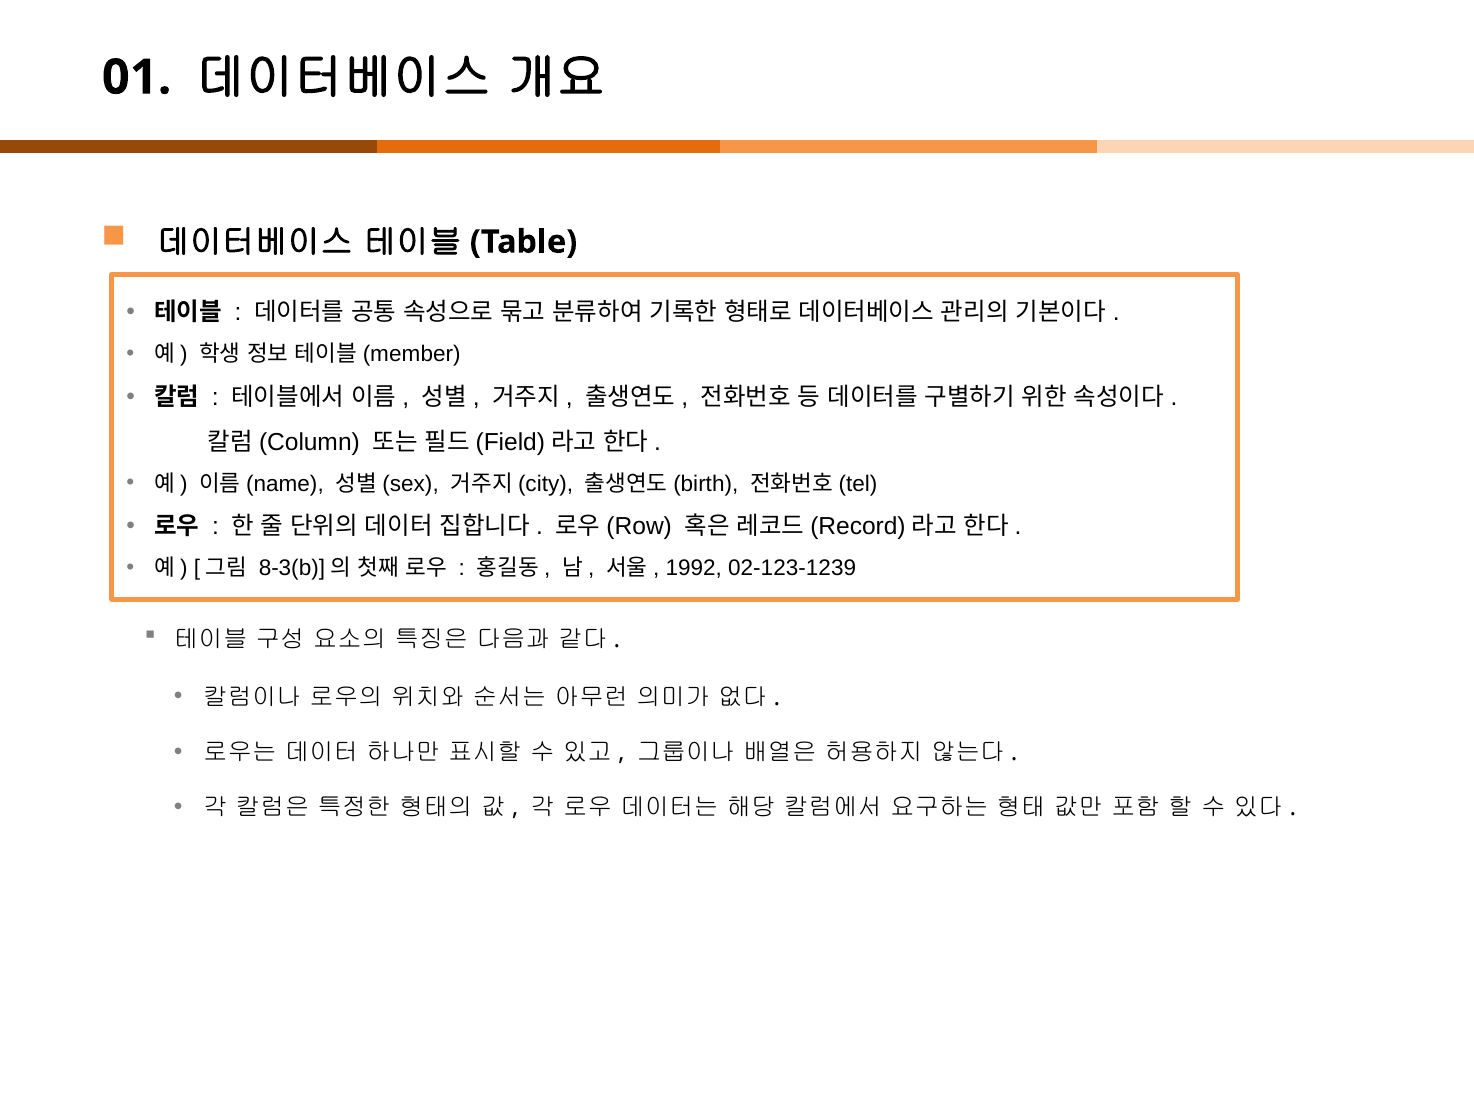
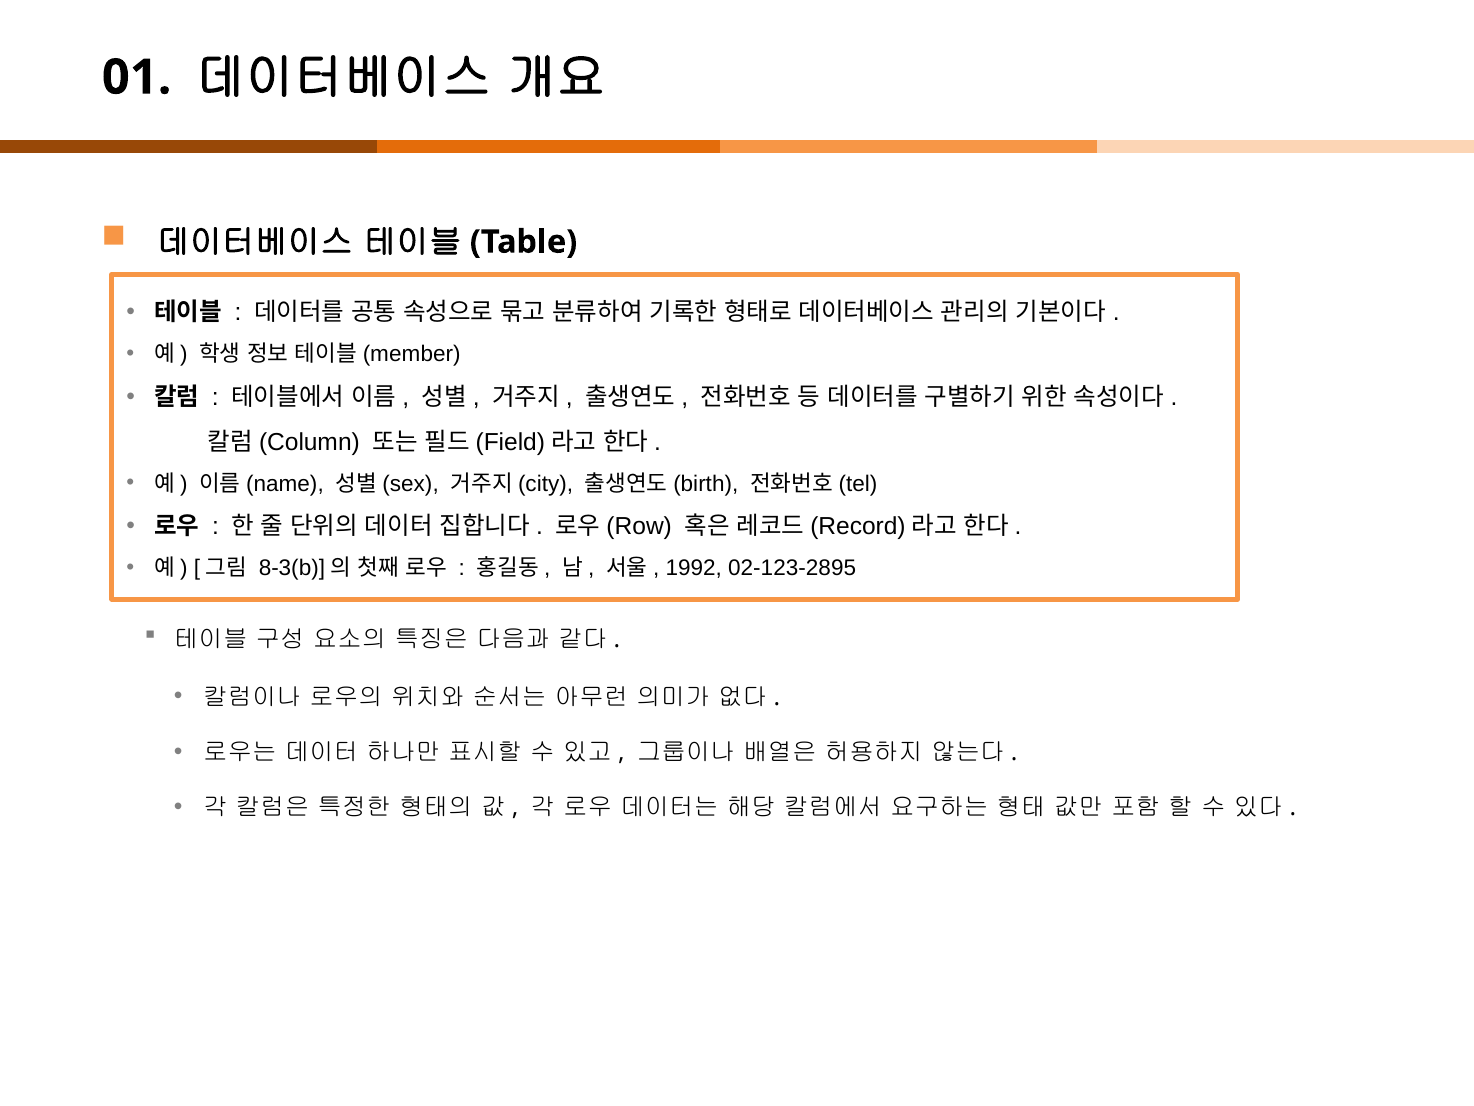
02-123-1239: 02-123-1239 -> 02-123-2895
